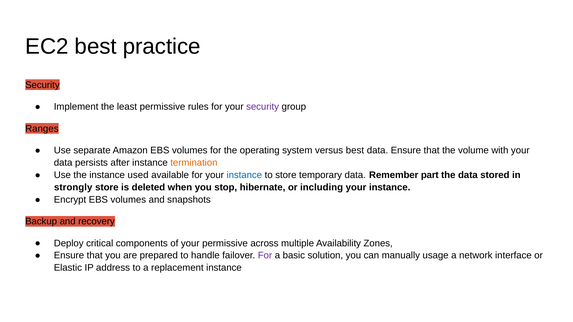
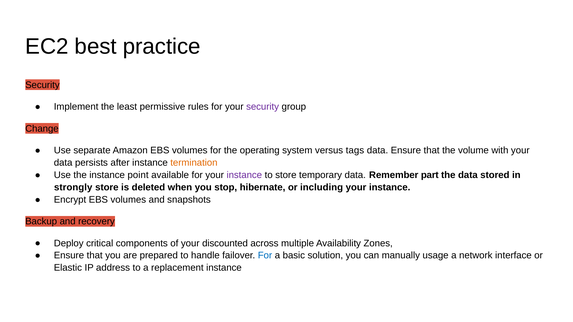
Ranges: Ranges -> Change
versus best: best -> tags
used: used -> point
instance at (244, 175) colour: blue -> purple
your permissive: permissive -> discounted
For at (265, 256) colour: purple -> blue
